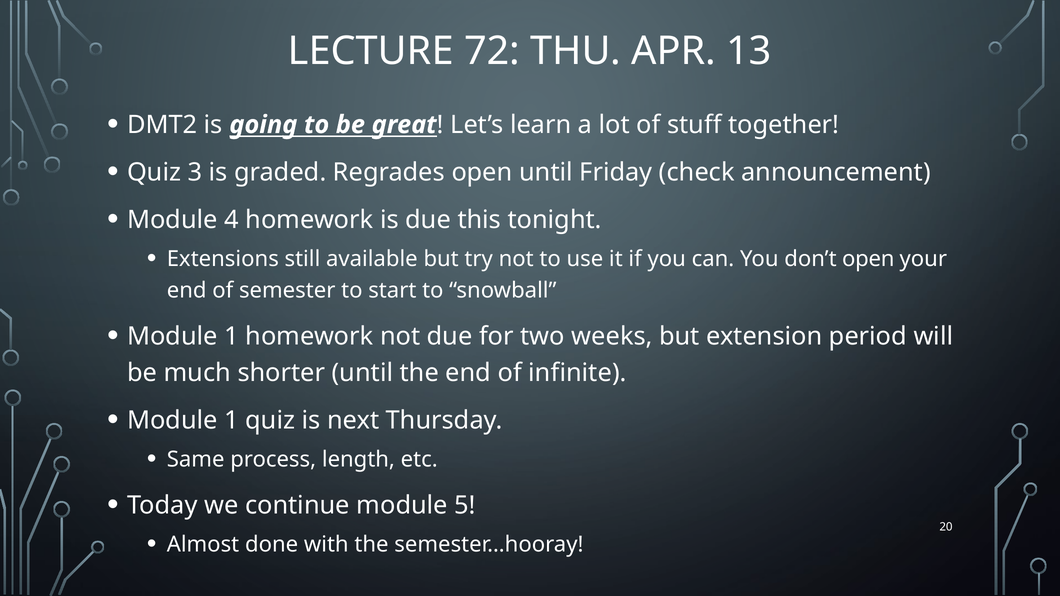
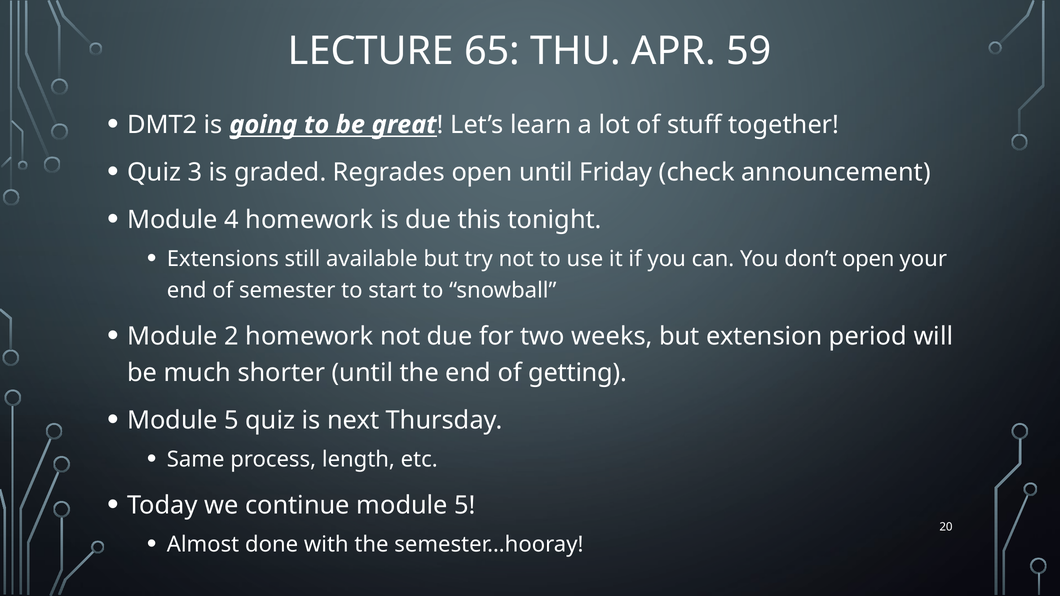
72: 72 -> 65
13: 13 -> 59
1 at (231, 337): 1 -> 2
infinite: infinite -> getting
1 at (231, 421): 1 -> 5
